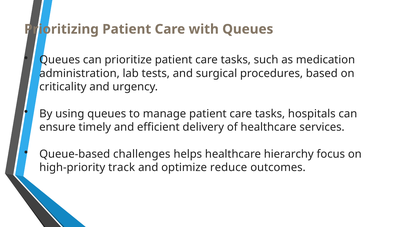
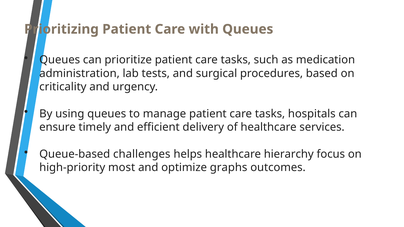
track: track -> most
reduce: reduce -> graphs
